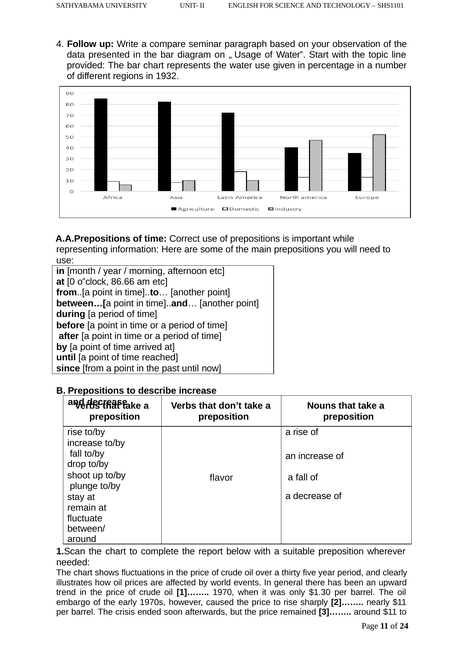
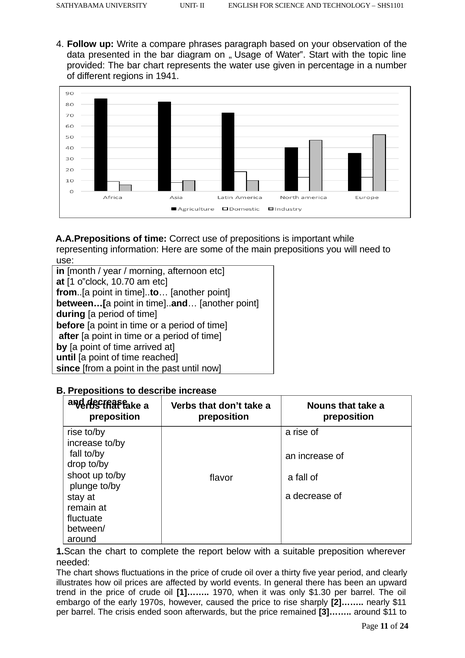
seminar: seminar -> phrases
1932: 1932 -> 1941
0: 0 -> 1
86.66: 86.66 -> 10.70
